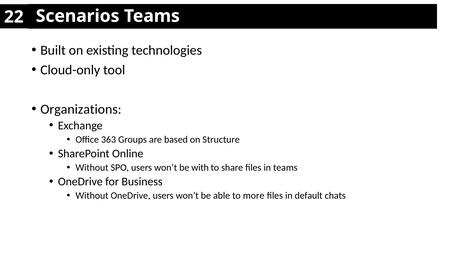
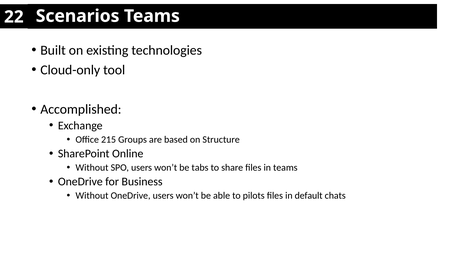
Organizations: Organizations -> Accomplished
363: 363 -> 215
with: with -> tabs
more: more -> pilots
